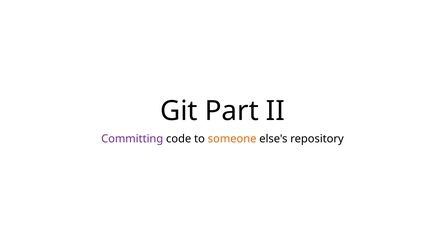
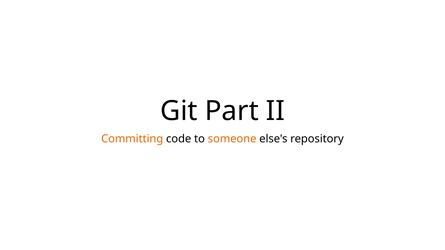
Committing colour: purple -> orange
